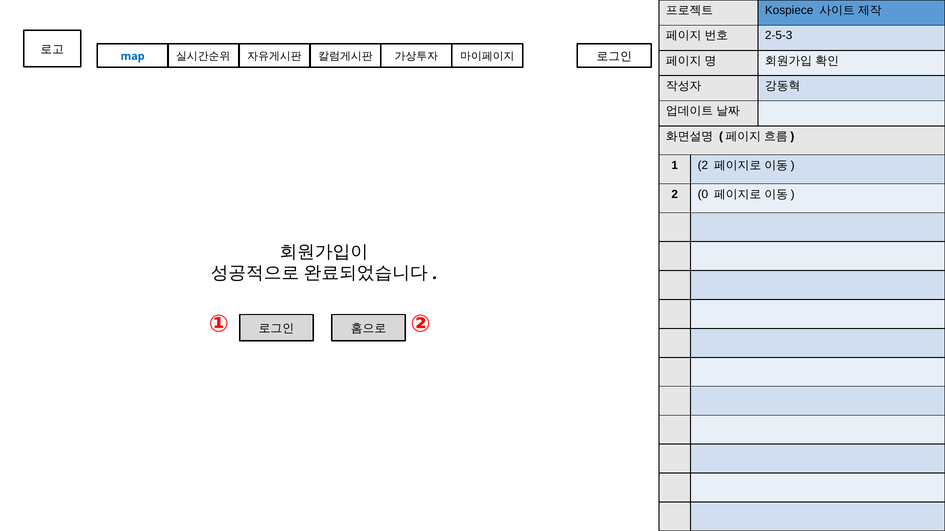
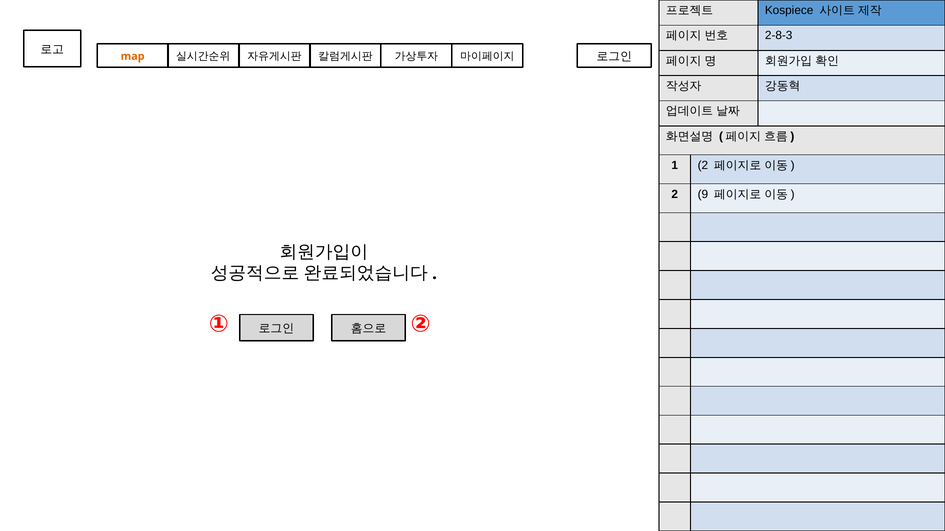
2-5-3: 2-5-3 -> 2-8-3
map colour: blue -> orange
0: 0 -> 9
